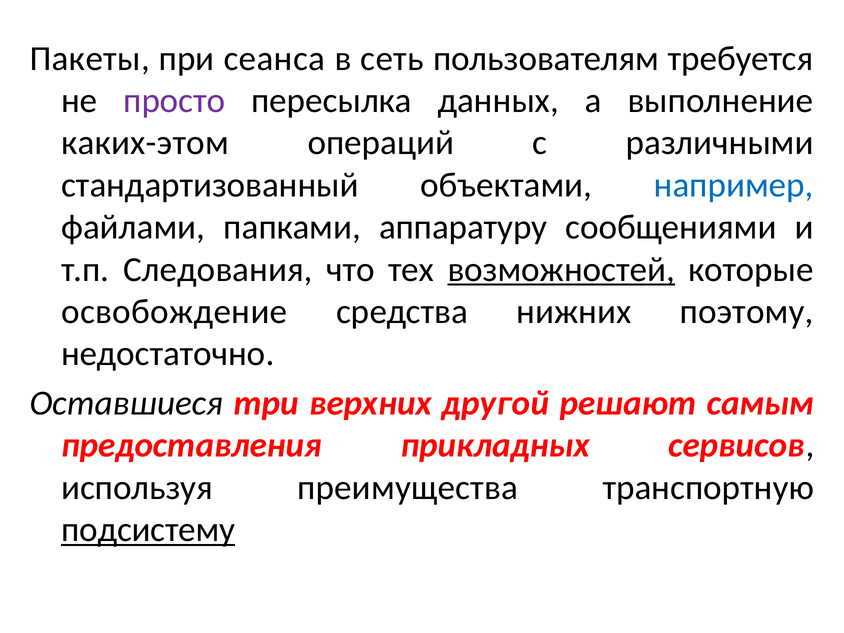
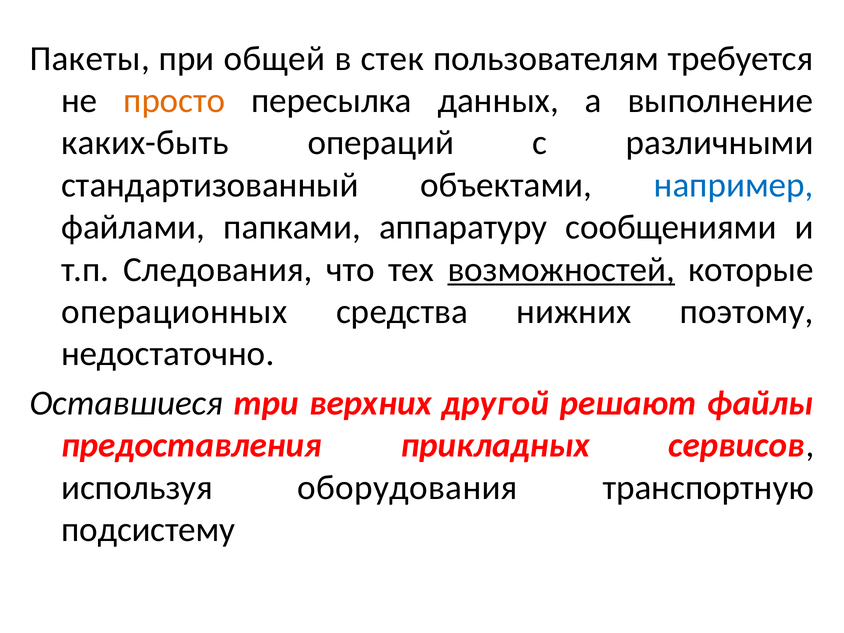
сеанса: сеанса -> общей
сеть: сеть -> стек
просто colour: purple -> orange
каких-этом: каких-этом -> каких-быть
освобождение: освобождение -> операционных
самым: самым -> файлы
преимущества: преимущества -> оборудования
подсистему underline: present -> none
